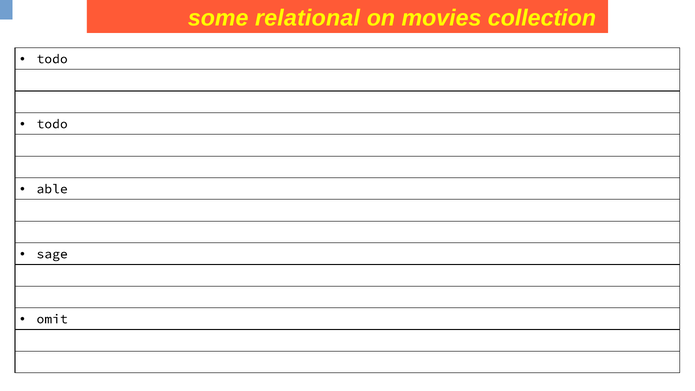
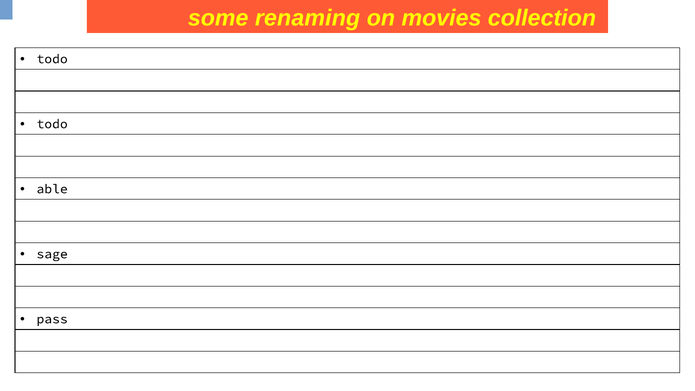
relational: relational -> renaming
omit: omit -> pass
